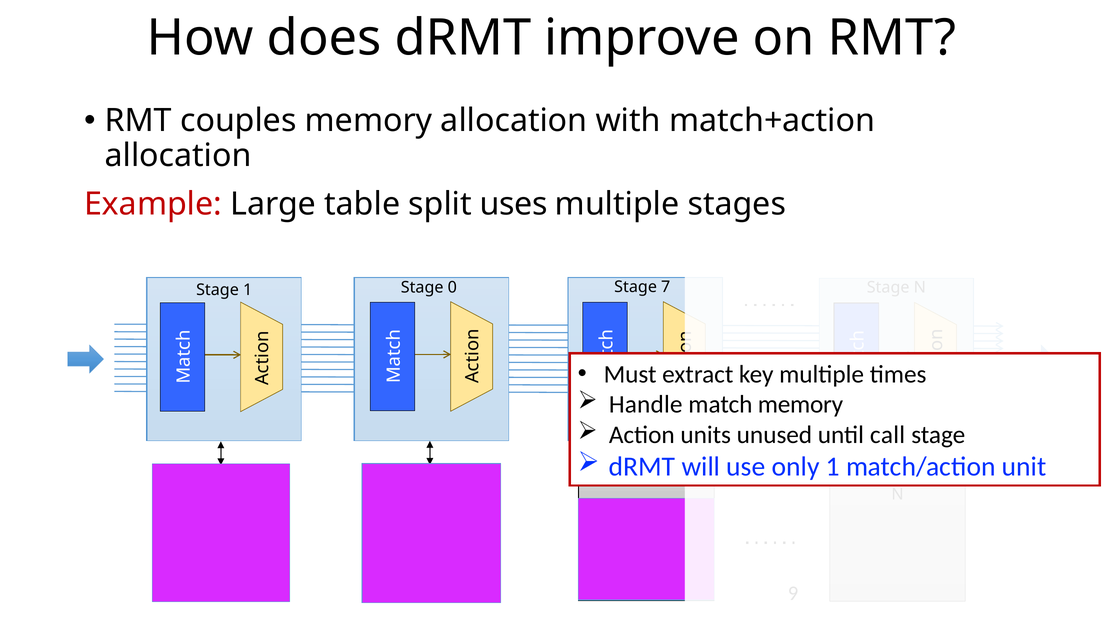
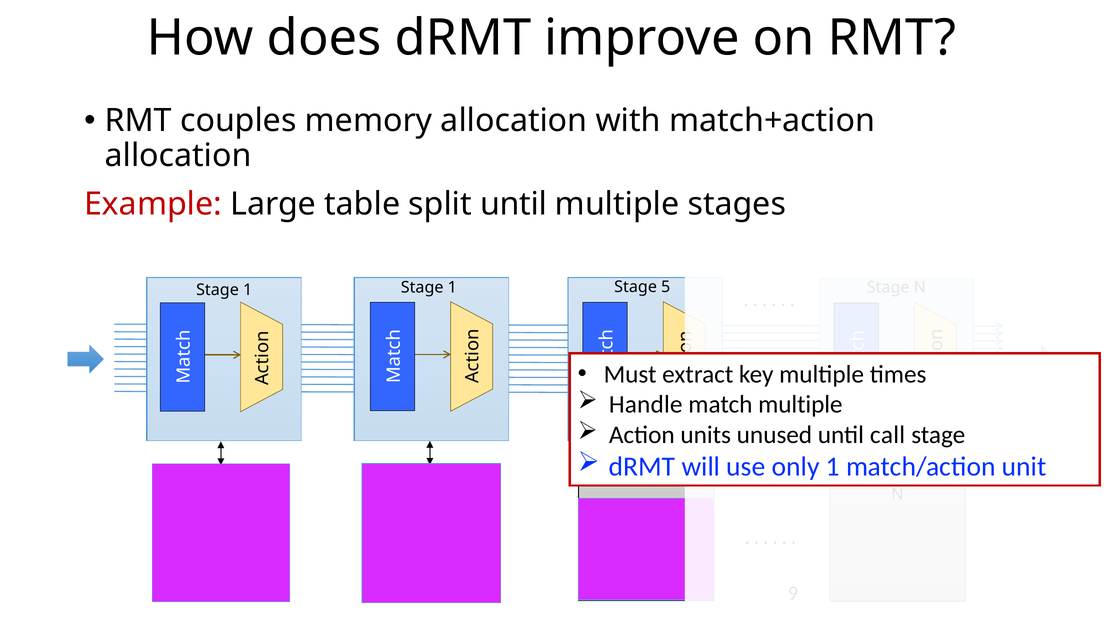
split uses: uses -> until
1 Stage 0: 0 -> 1
7: 7 -> 5
match memory: memory -> multiple
